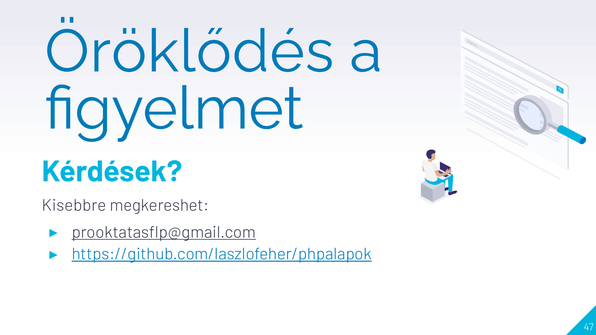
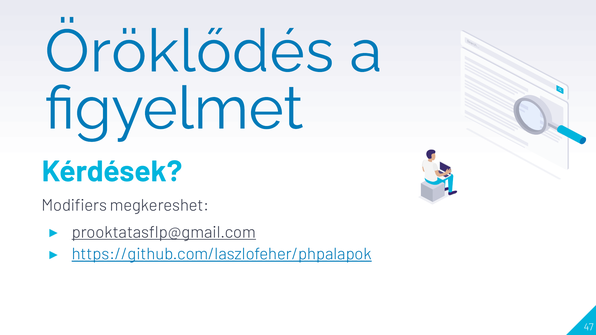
Kisebbre: Kisebbre -> Modifiers
